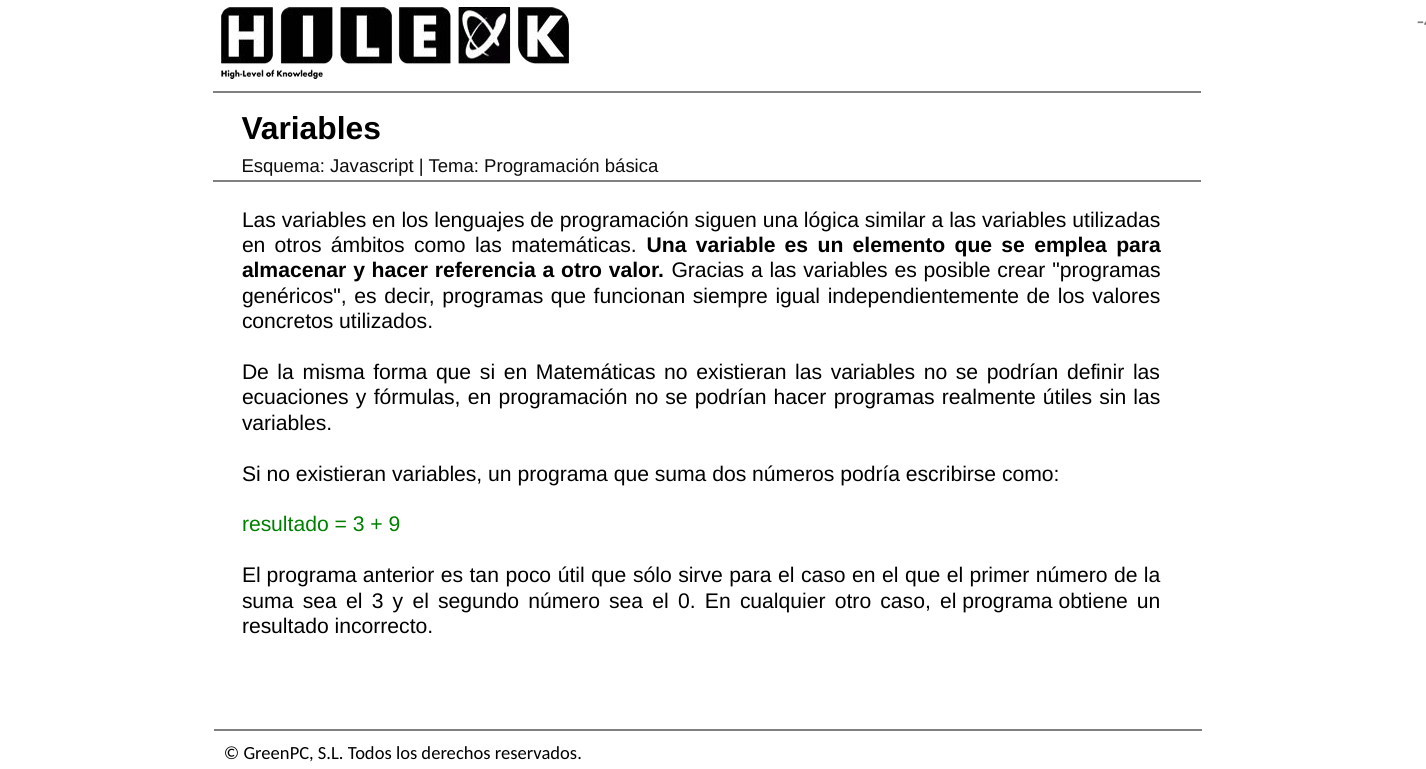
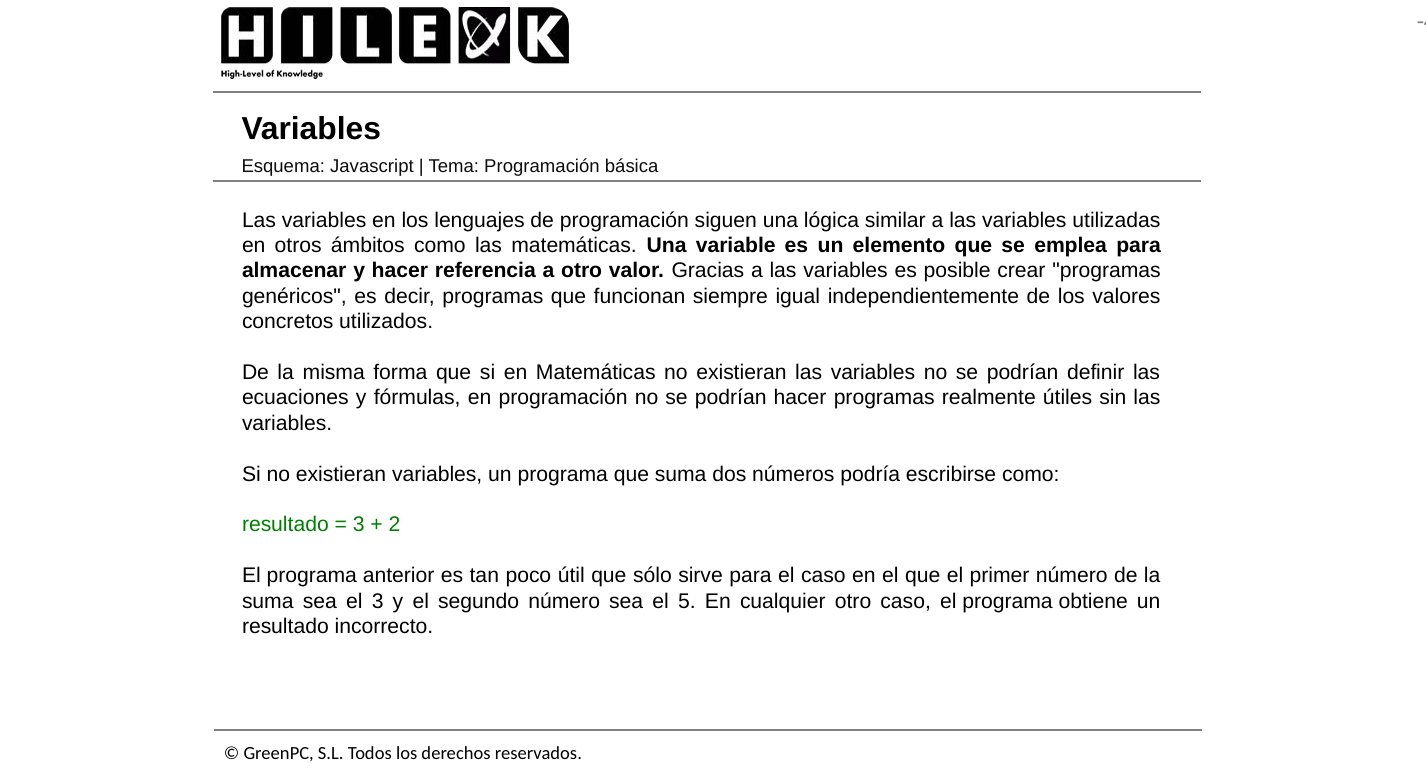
9: 9 -> 2
0: 0 -> 5
